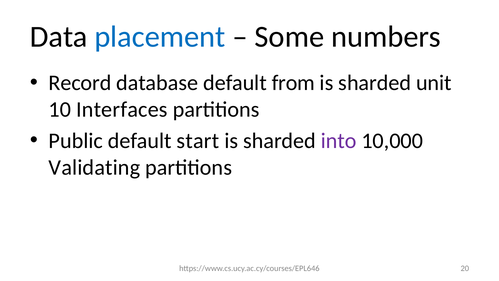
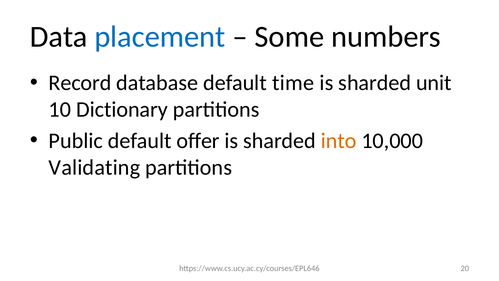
from: from -> time
Interfaces: Interfaces -> Dictionary
start: start -> offer
into colour: purple -> orange
